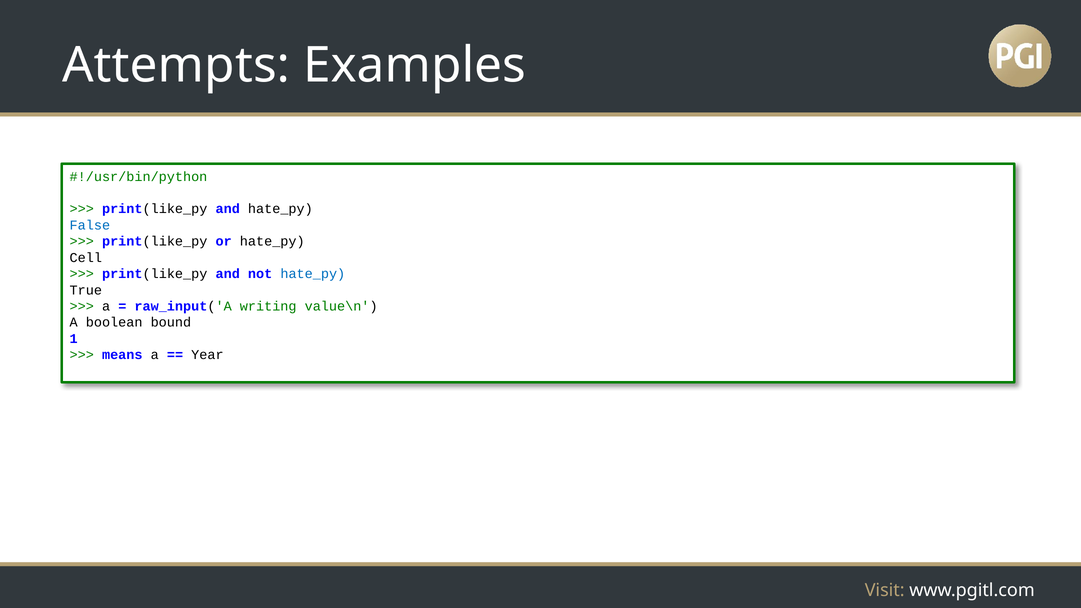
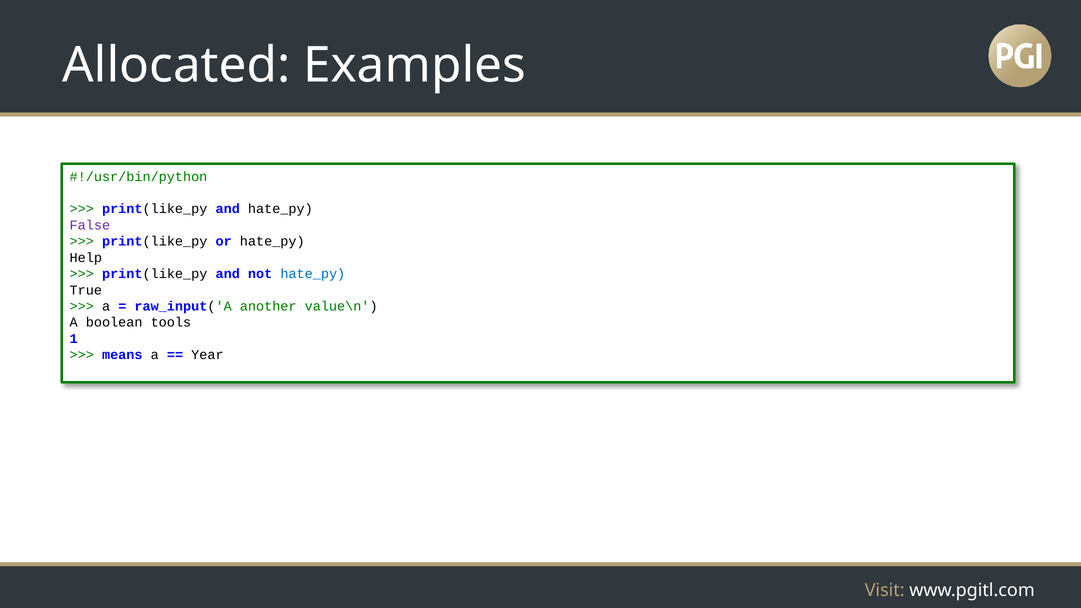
Attempts: Attempts -> Allocated
False colour: blue -> purple
Cell: Cell -> Help
writing: writing -> another
bound: bound -> tools
